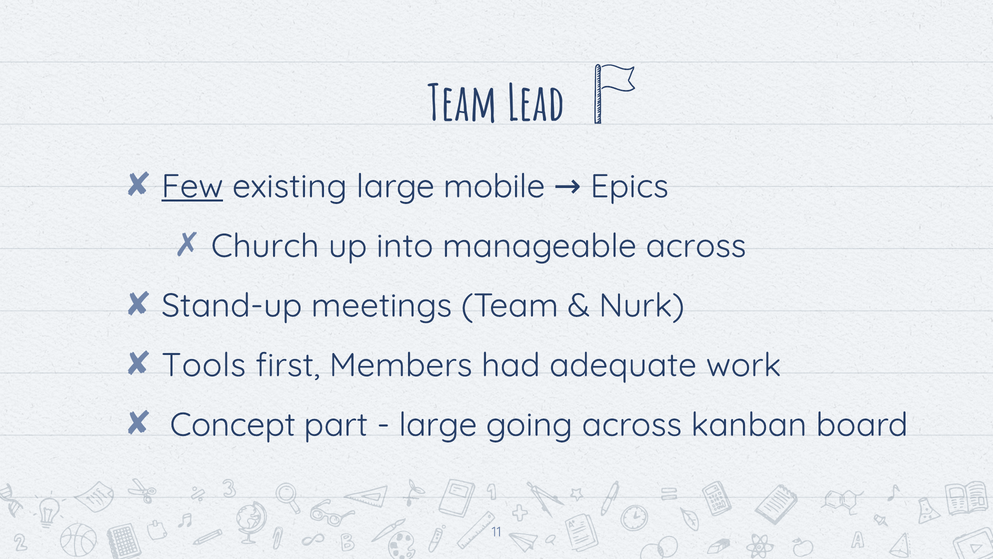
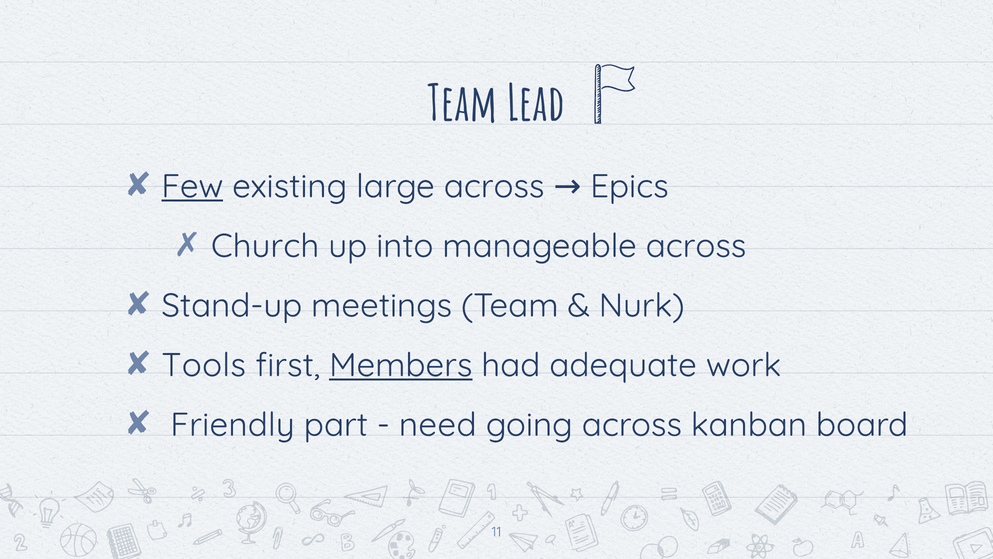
large mobile: mobile -> across
Members underline: none -> present
Concept: Concept -> Friendly
large at (438, 425): large -> need
